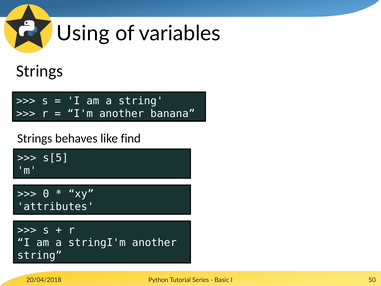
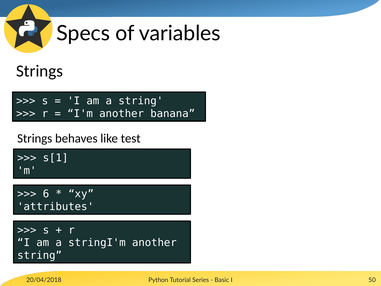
Using: Using -> Specs
find: find -> test
s[5: s[5 -> s[1
0: 0 -> 6
